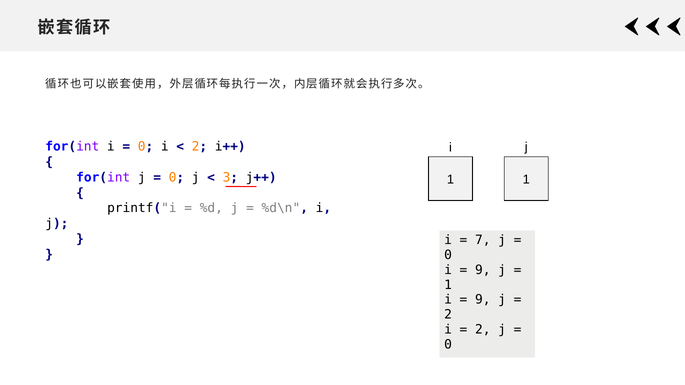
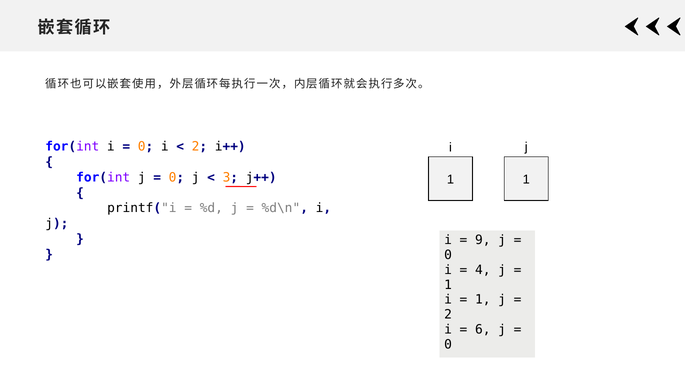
7: 7 -> 9
9 at (483, 270): 9 -> 4
9 at (483, 300): 9 -> 1
2 at (483, 330): 2 -> 6
